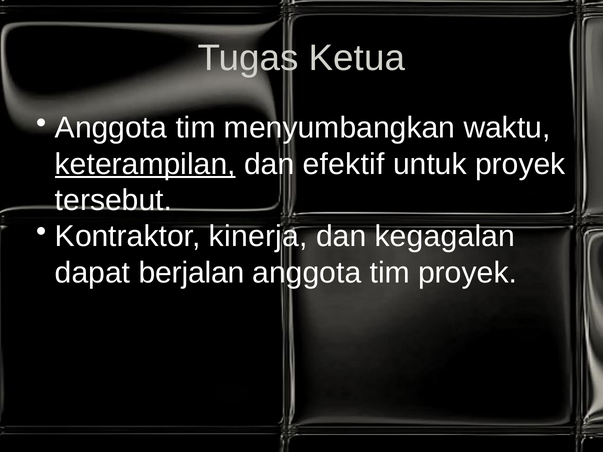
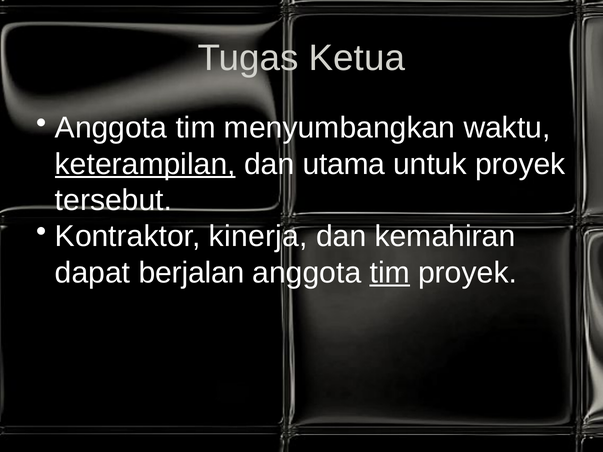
efektif: efektif -> utama
kegagalan: kegagalan -> kemahiran
tim at (390, 273) underline: none -> present
